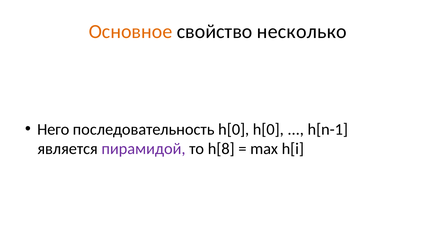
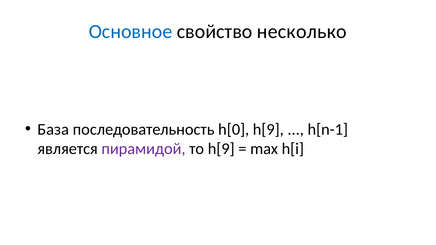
Основное colour: orange -> blue
Него: Него -> База
h[0 h[0: h[0 -> h[9
то h[8: h[8 -> h[9
